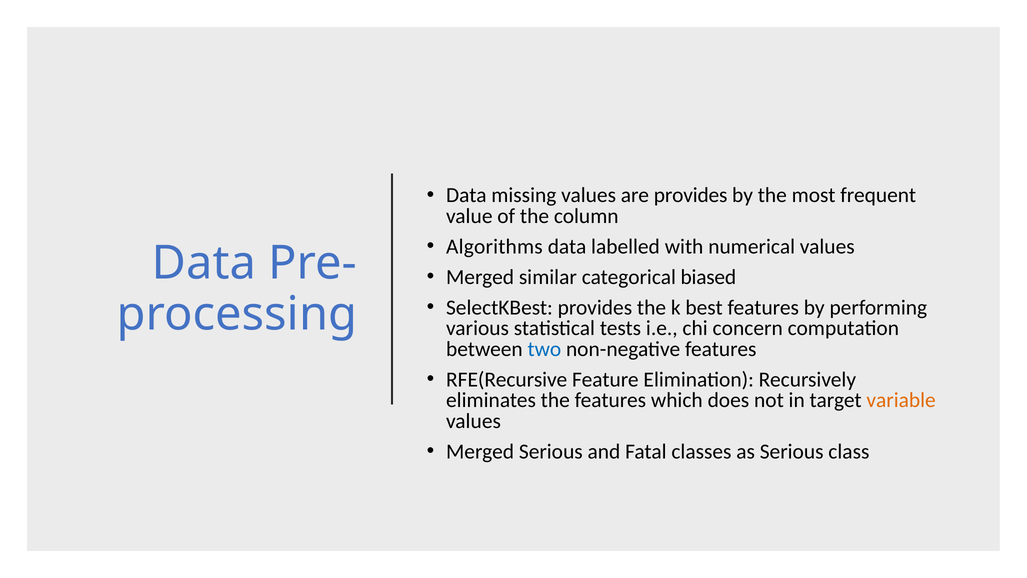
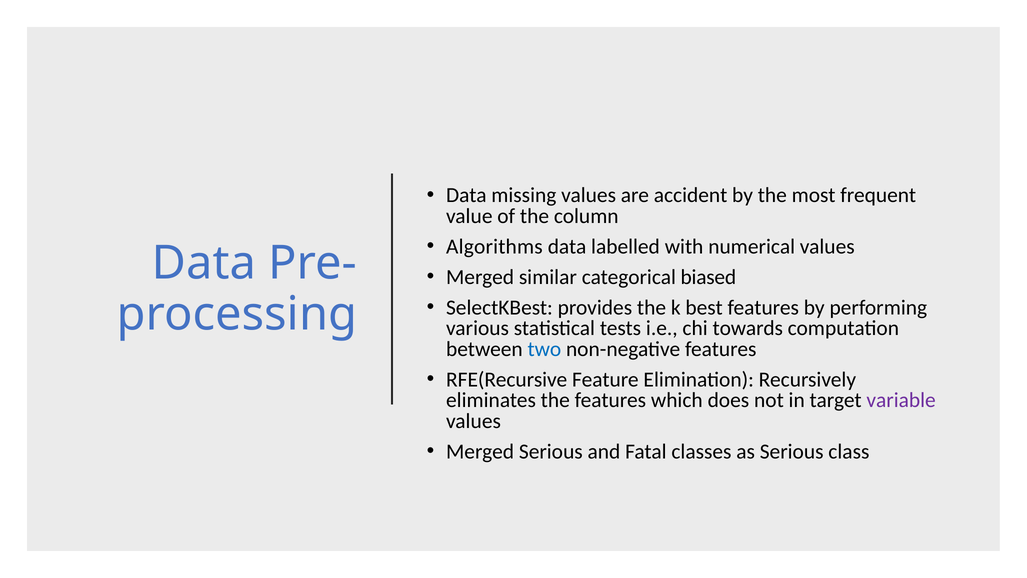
are provides: provides -> accident
concern: concern -> towards
variable colour: orange -> purple
